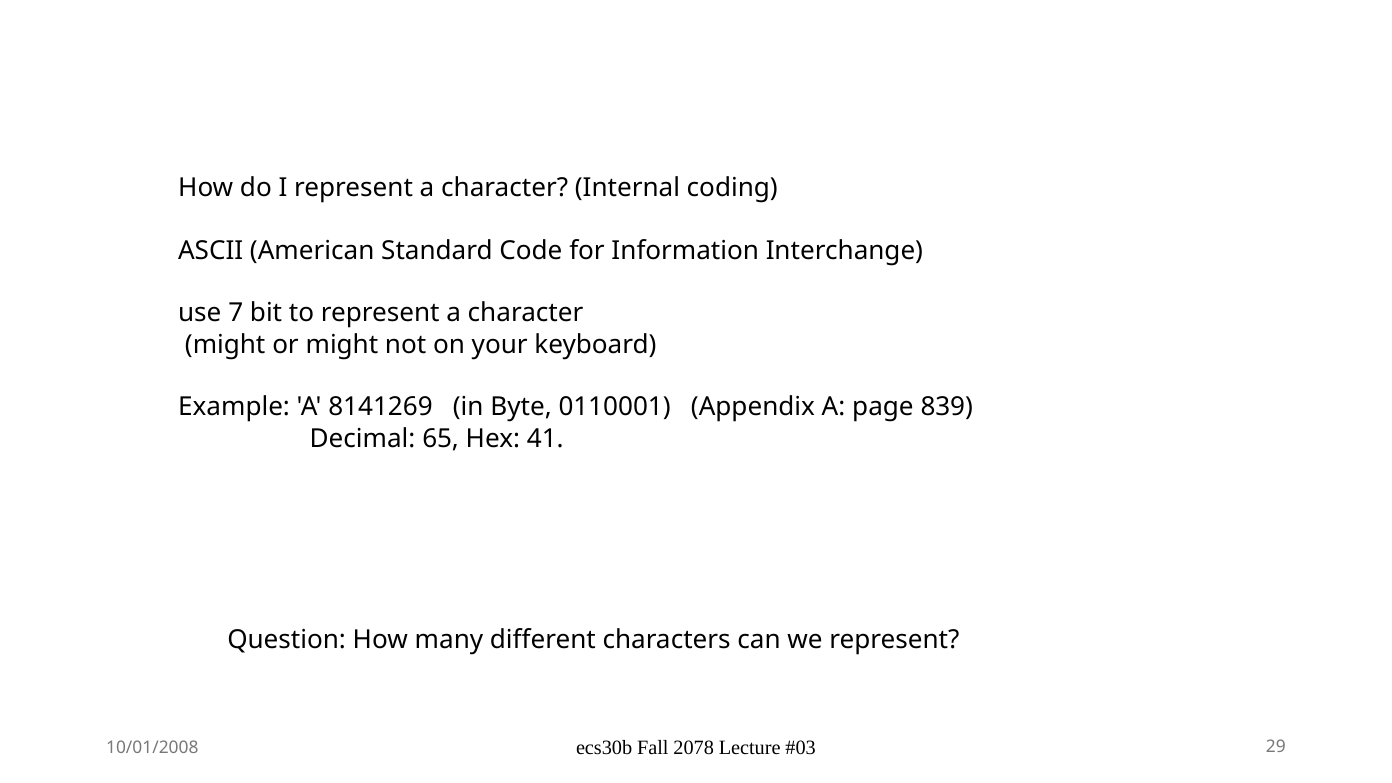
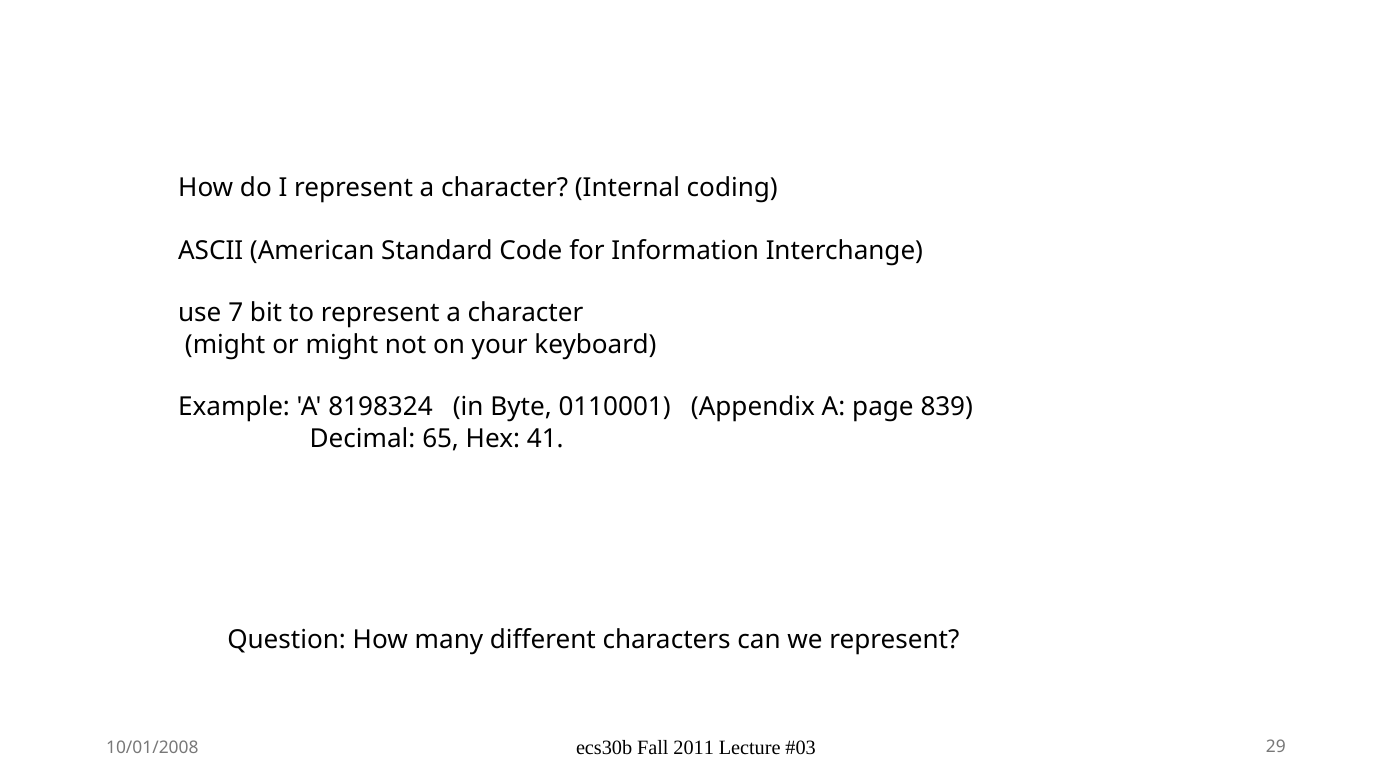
8141269: 8141269 -> 8198324
2078: 2078 -> 2011
